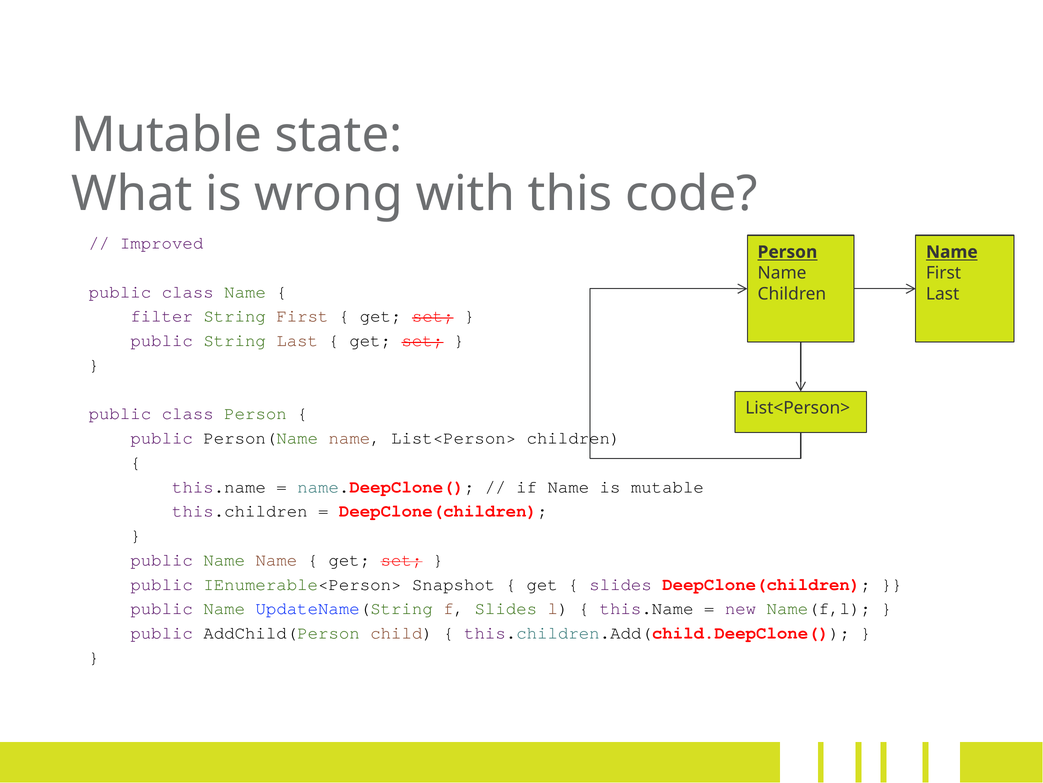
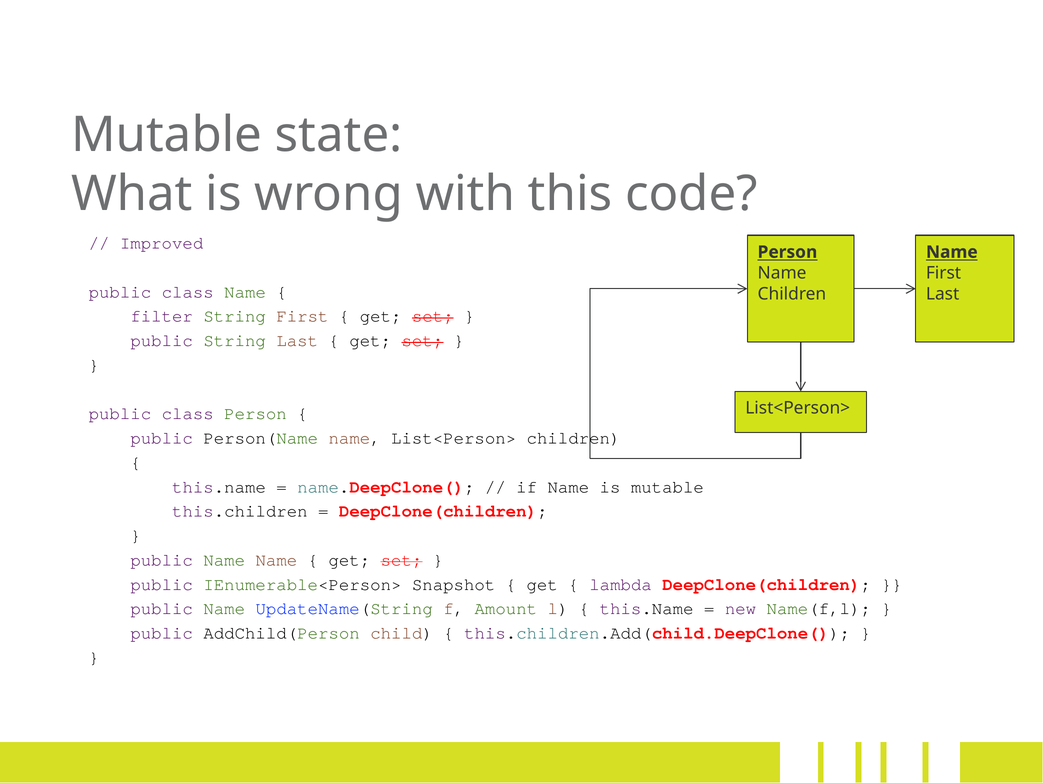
slides at (621, 584): slides -> lambda
f Slides: Slides -> Amount
